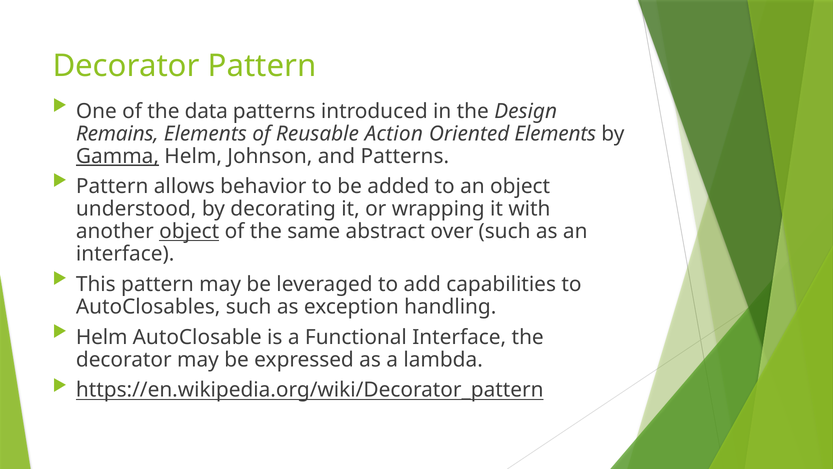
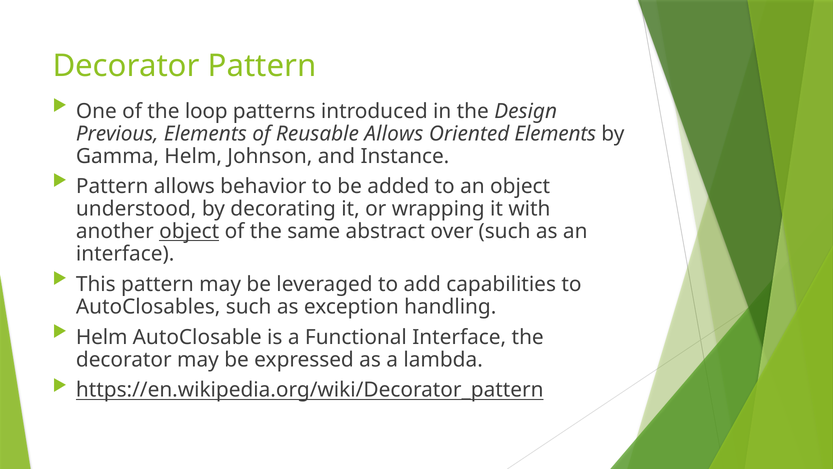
data: data -> loop
Remains: Remains -> Previous
Reusable Action: Action -> Allows
Gamma underline: present -> none
and Patterns: Patterns -> Instance
